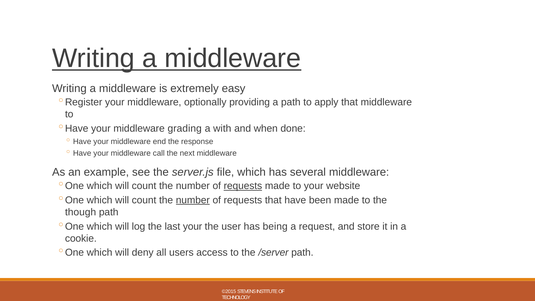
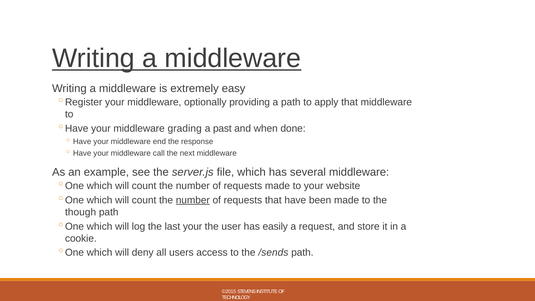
with: with -> past
requests at (243, 186) underline: present -> none
being: being -> easily
/server: /server -> /sends
